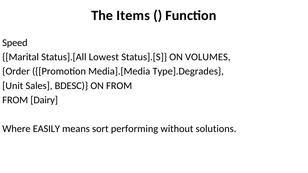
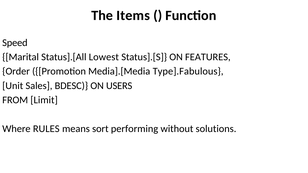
VOLUMES: VOLUMES -> FEATURES
Type].Degrades: Type].Degrades -> Type].Fabulous
ON FROM: FROM -> USERS
Dairy: Dairy -> Limit
EASILY: EASILY -> RULES
